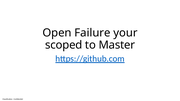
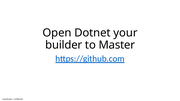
Failure: Failure -> Dotnet
scoped: scoped -> builder
